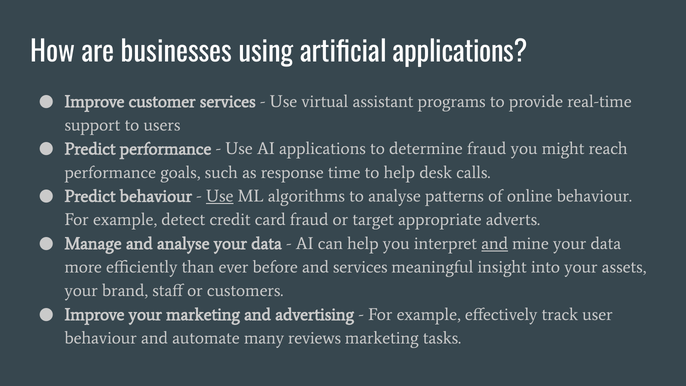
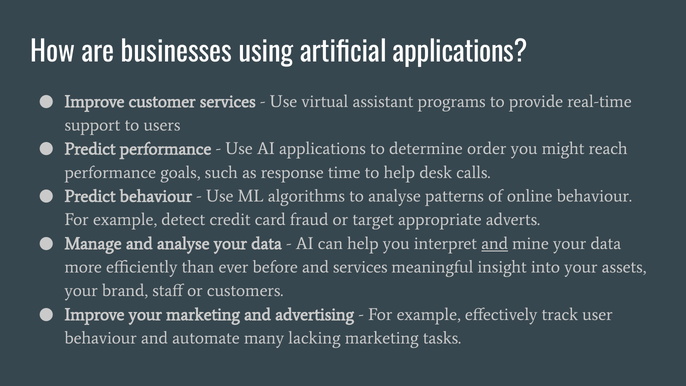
determine fraud: fraud -> order
Use at (220, 196) underline: present -> none
reviews: reviews -> lacking
